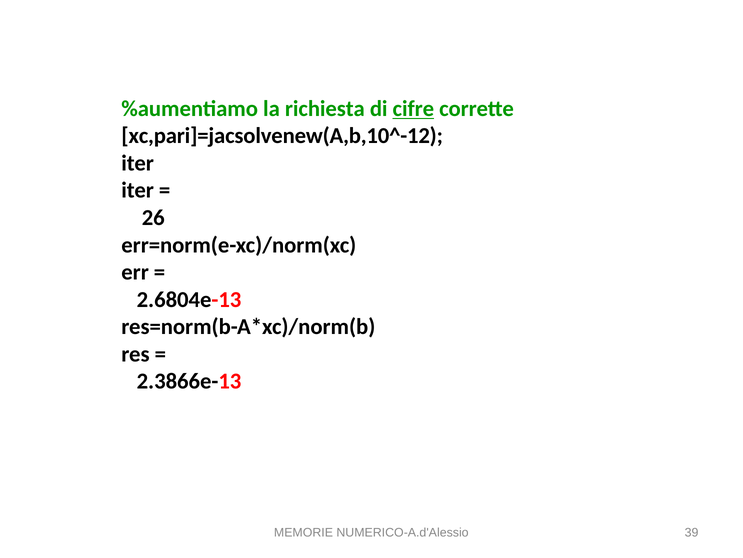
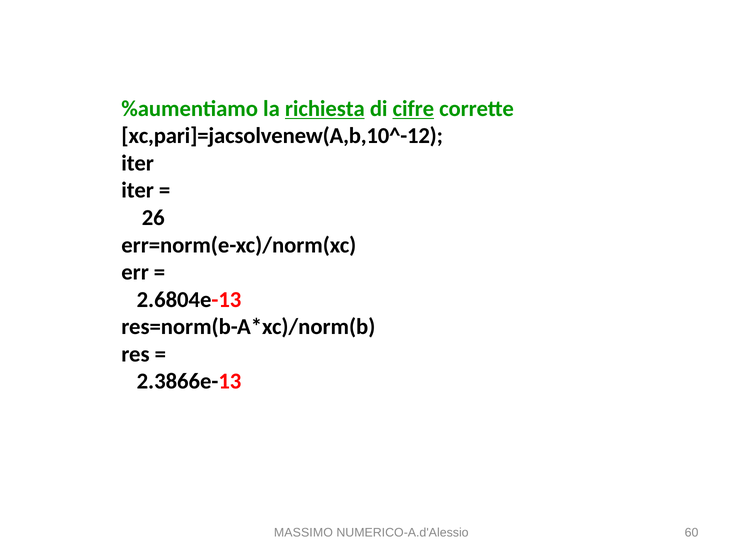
richiesta underline: none -> present
MEMORIE: MEMORIE -> MASSIMO
39: 39 -> 60
